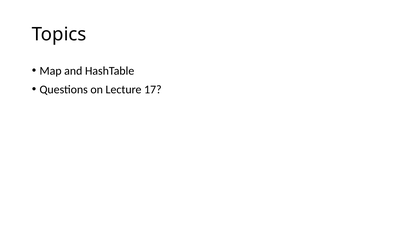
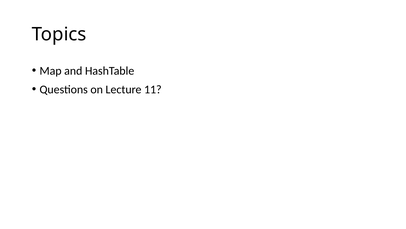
17: 17 -> 11
